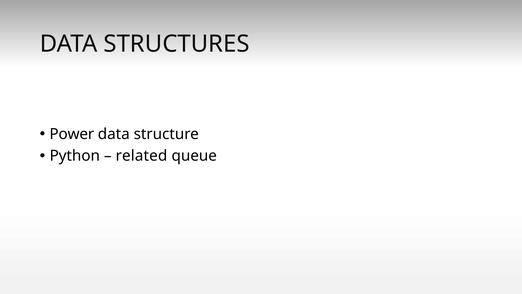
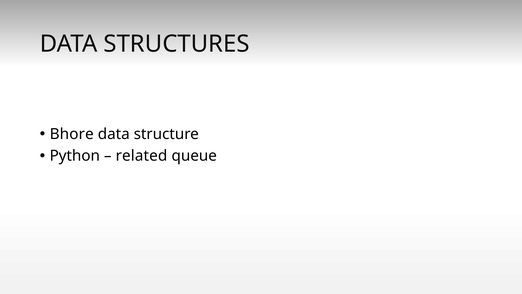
Power: Power -> Bhore
